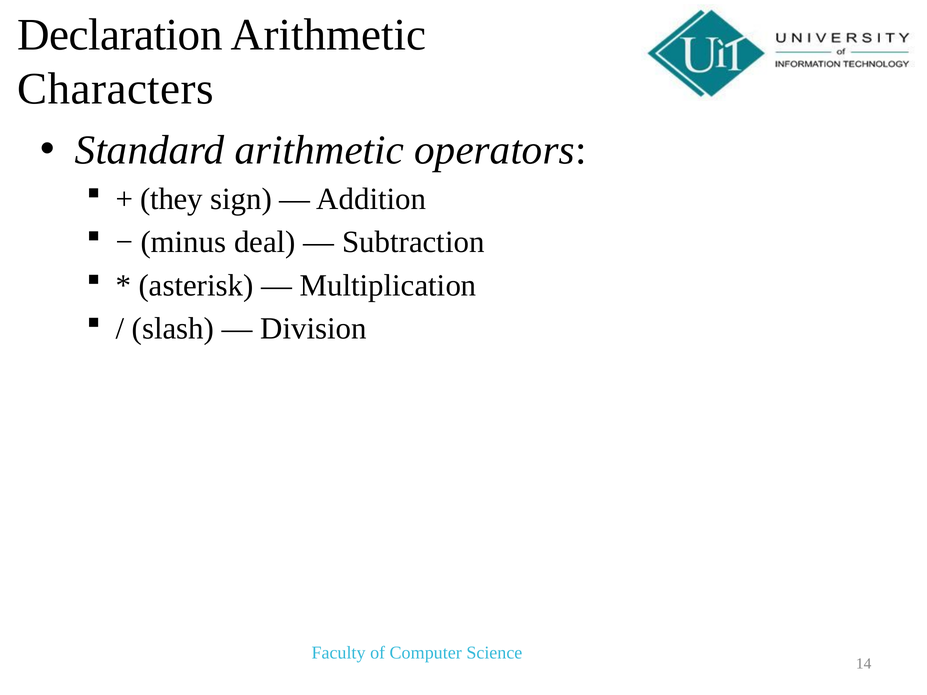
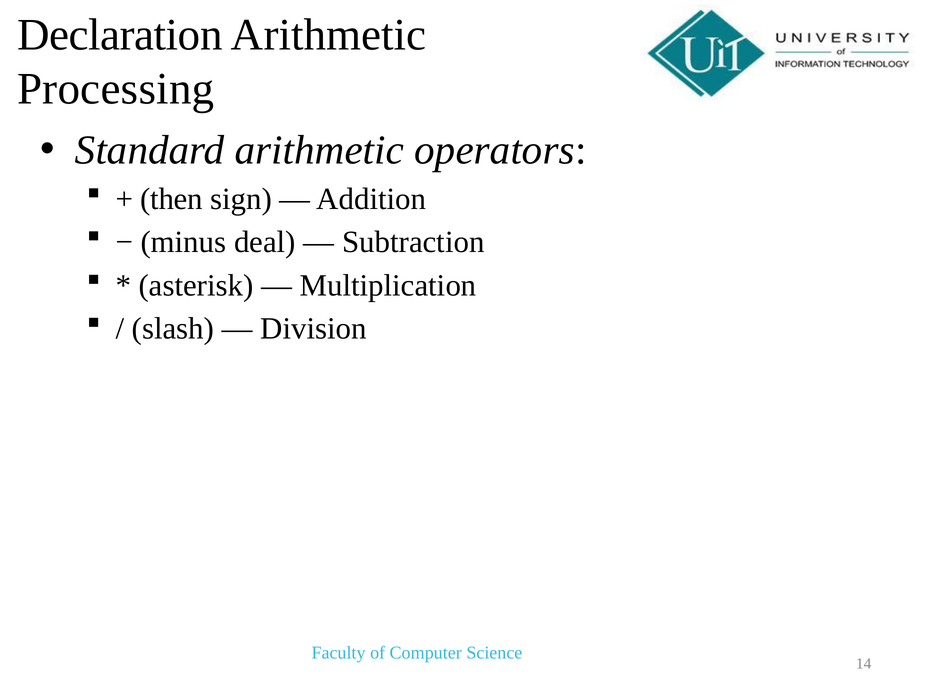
Characters: Characters -> Processing
they: they -> then
